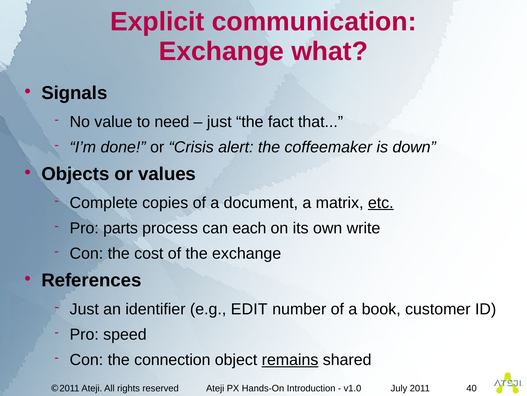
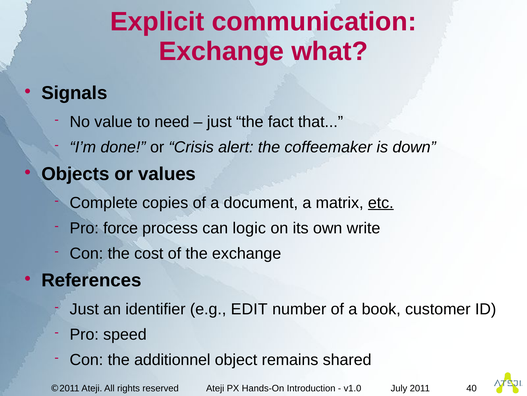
parts: parts -> force
each: each -> logic
connection: connection -> additionnel
remains underline: present -> none
